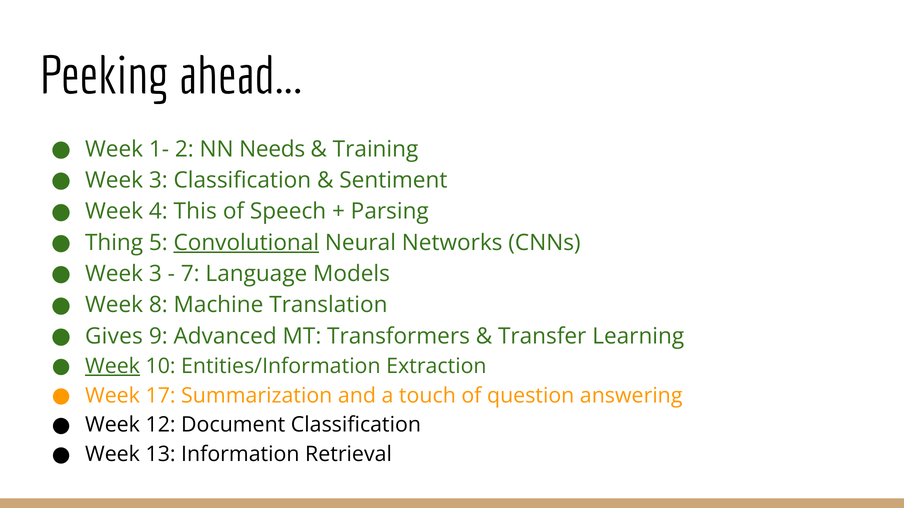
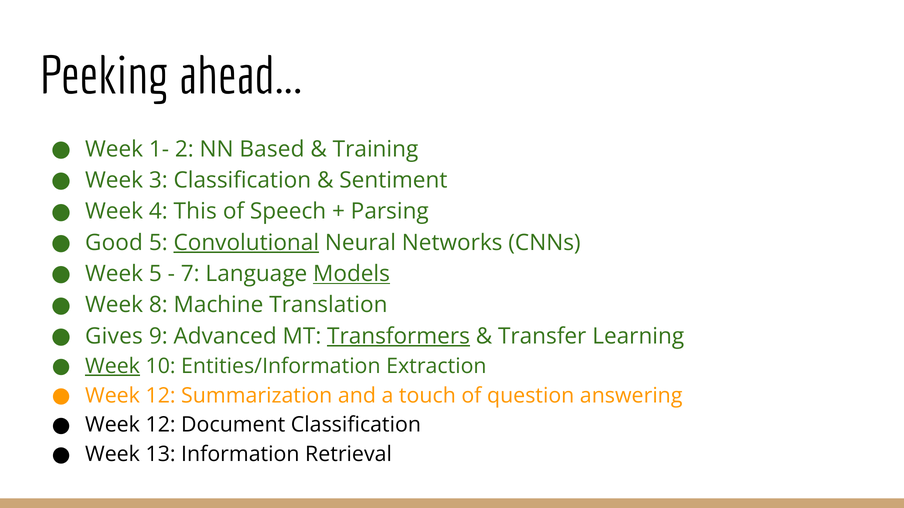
Needs: Needs -> Based
Thing: Thing -> Good
3 at (155, 274): 3 -> 5
Models underline: none -> present
Transformers underline: none -> present
17 at (161, 396): 17 -> 12
